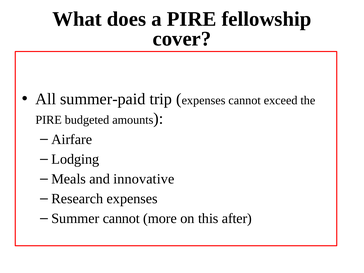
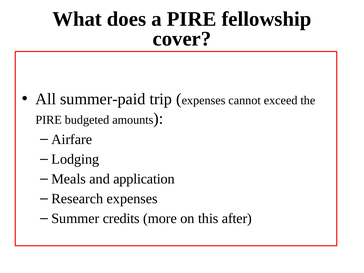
innovative: innovative -> application
Summer cannot: cannot -> credits
